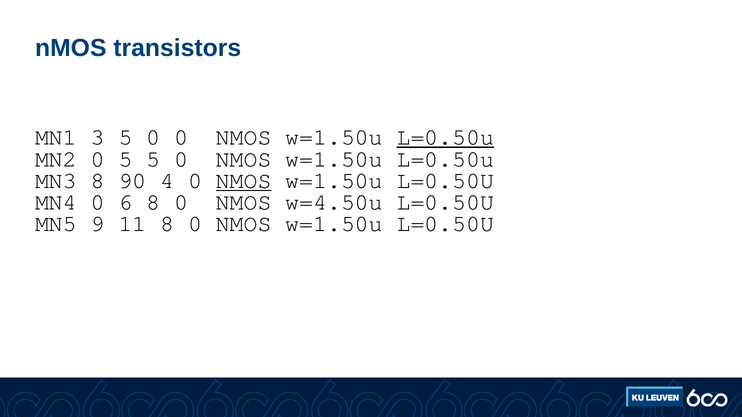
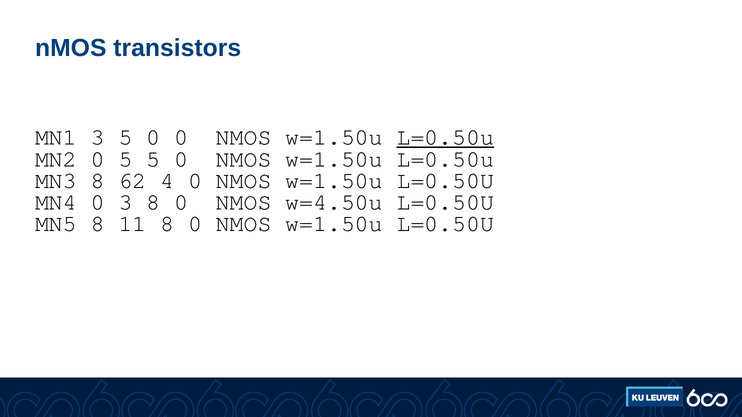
90: 90 -> 62
NMOS at (244, 181) underline: present -> none
0 6: 6 -> 3
MN5 9: 9 -> 8
